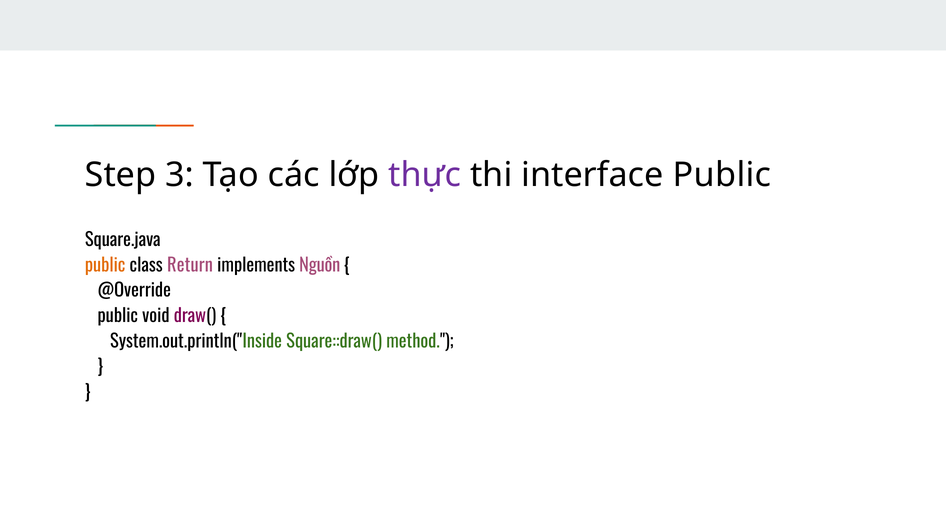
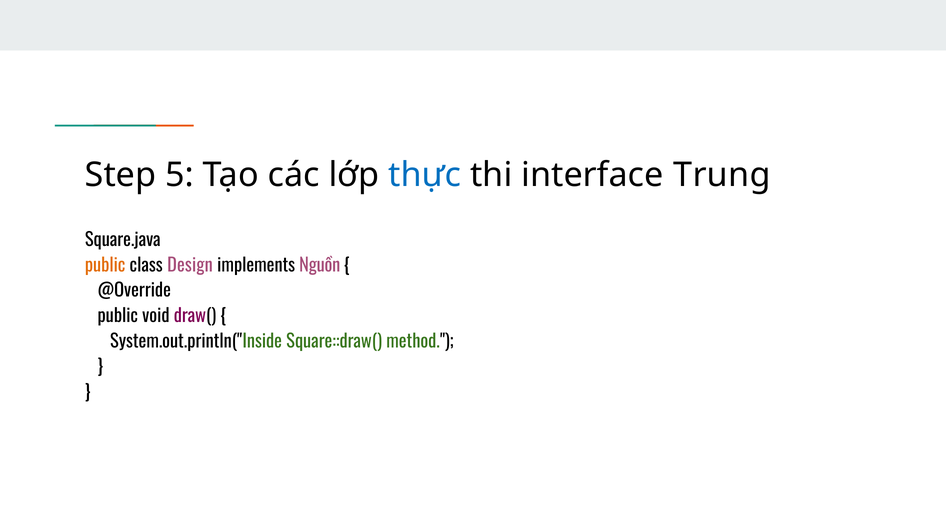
3: 3 -> 5
thực colour: purple -> blue
interface Public: Public -> Trung
Return: Return -> Design
